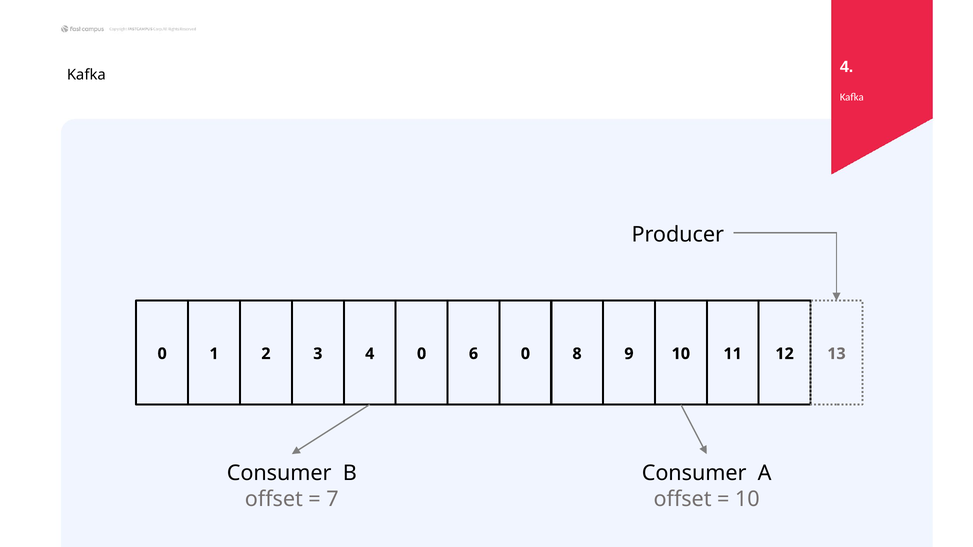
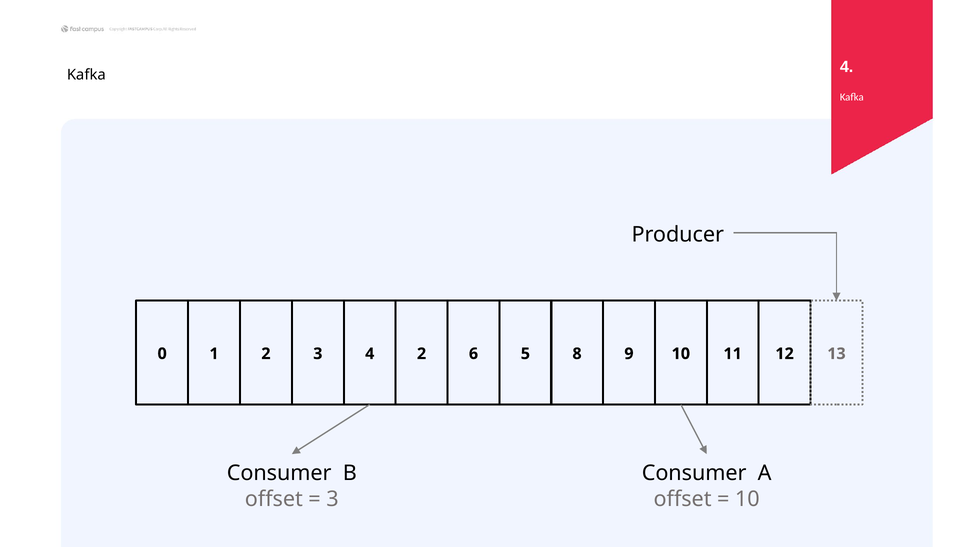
4 0: 0 -> 2
6 0: 0 -> 5
7 at (332, 500): 7 -> 3
